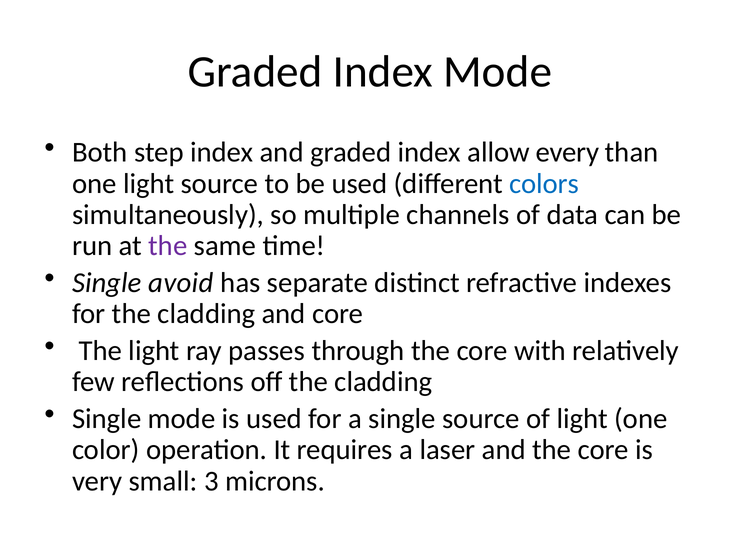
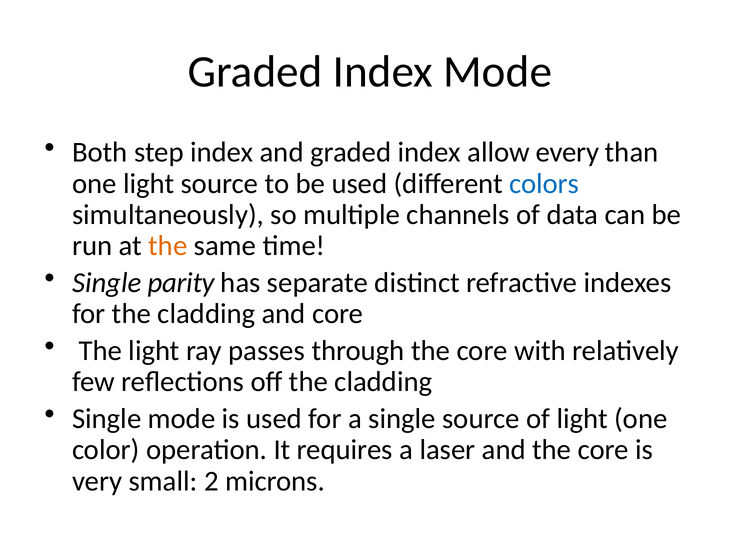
the at (168, 246) colour: purple -> orange
avoid: avoid -> parity
3: 3 -> 2
